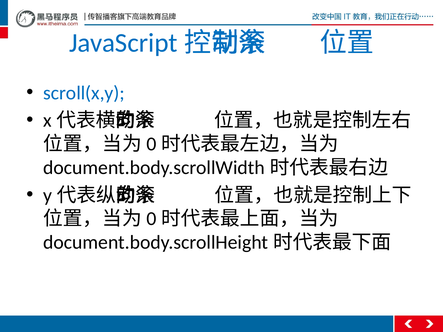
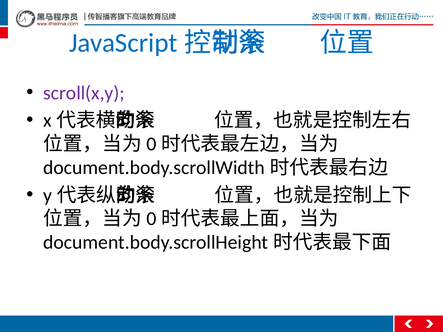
scroll(x,y colour: blue -> purple
